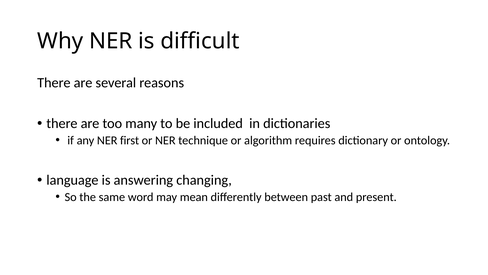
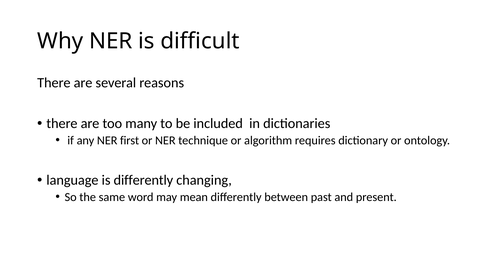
is answering: answering -> differently
